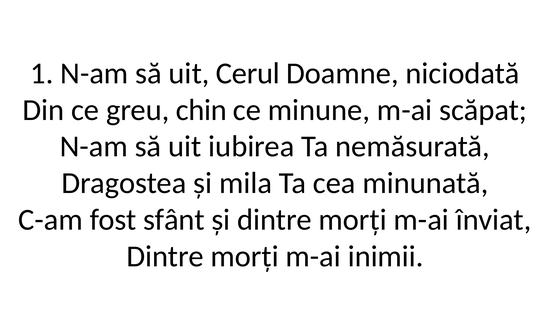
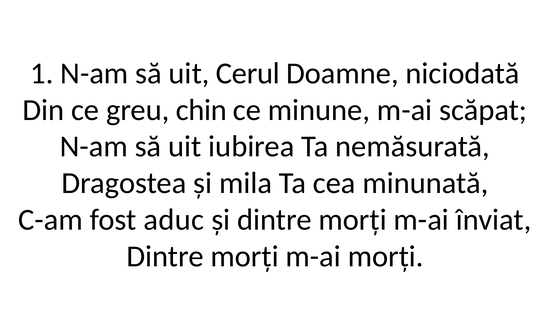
sfânt: sfânt -> aduc
m-ai inimii: inimii -> morți
